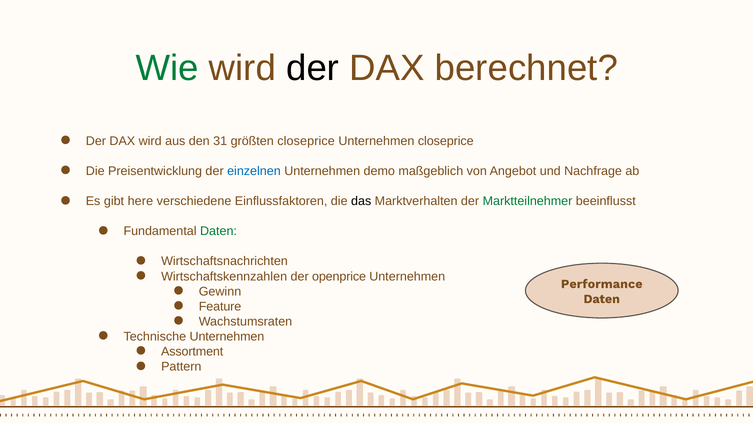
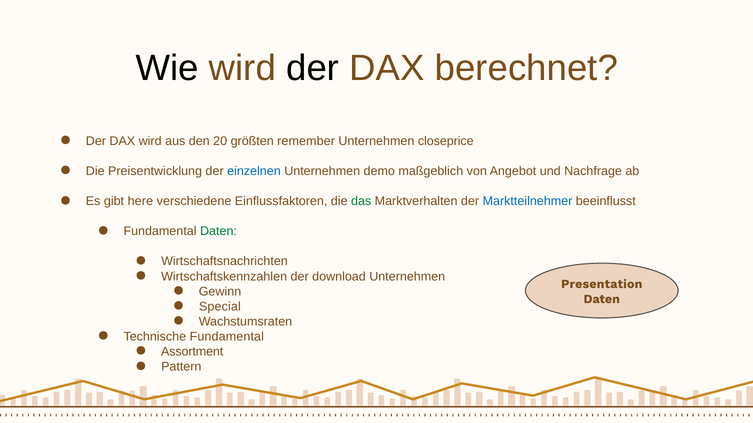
Wie colour: green -> black
31: 31 -> 20
größten closeprice: closeprice -> remember
das colour: black -> green
Marktteilnehmer colour: green -> blue
openprice: openprice -> download
Performance: Performance -> Presentation
Feature: Feature -> Special
Technische Unternehmen: Unternehmen -> Fundamental
